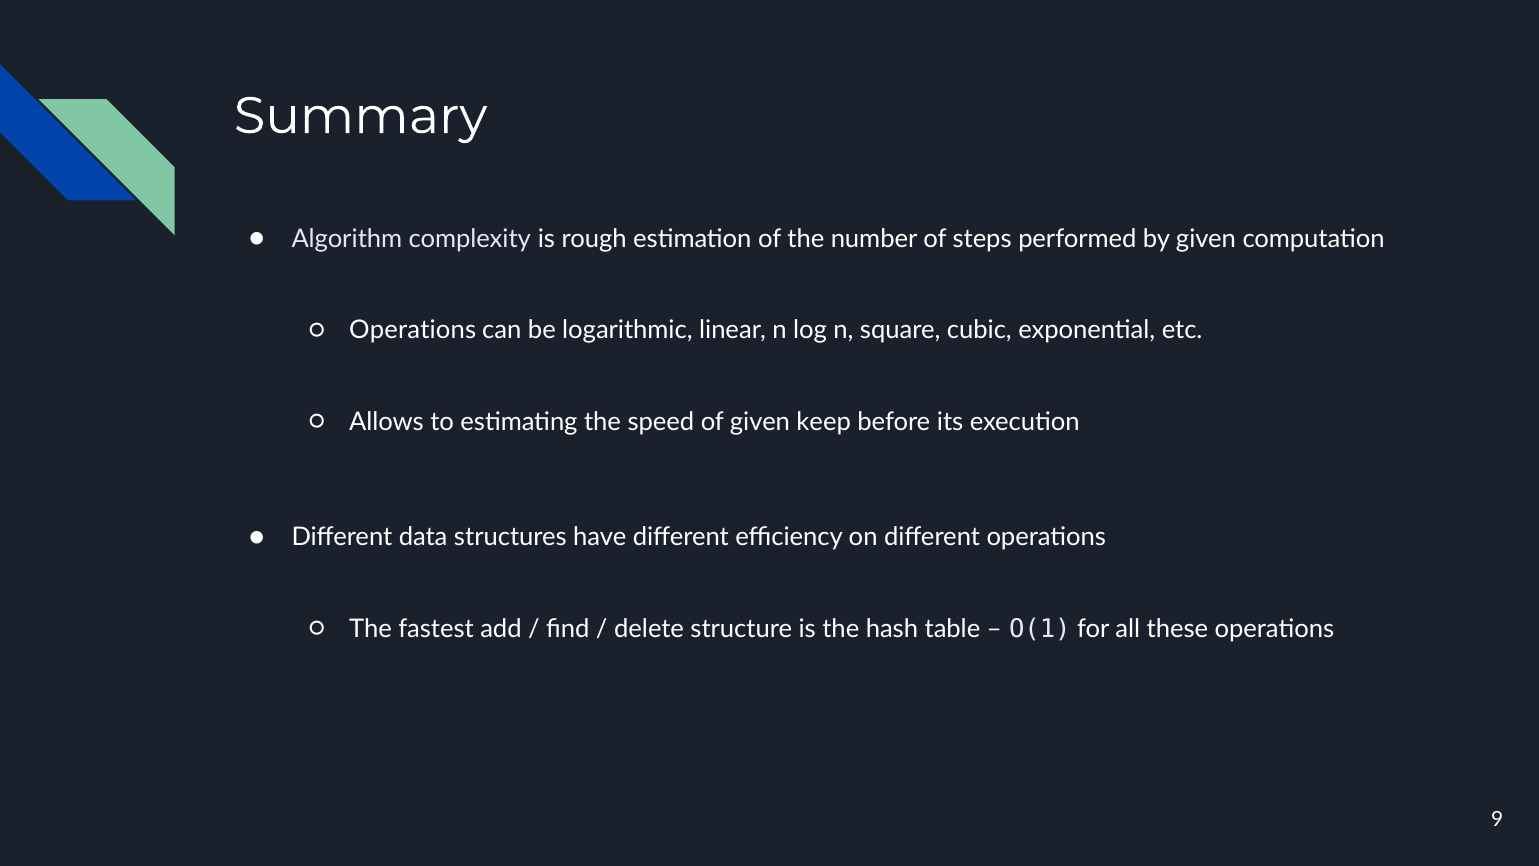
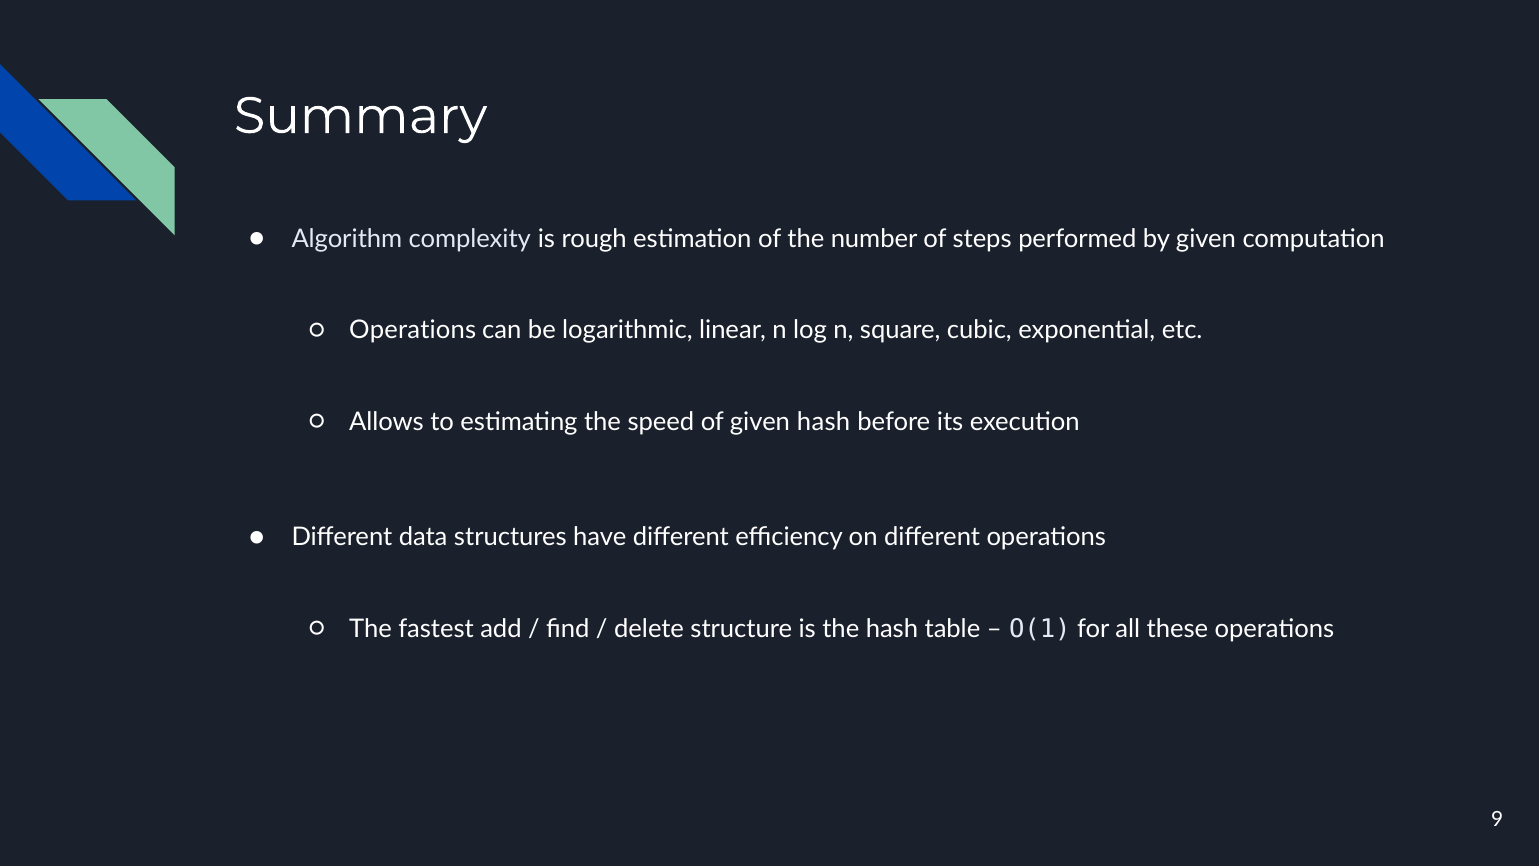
given keep: keep -> hash
